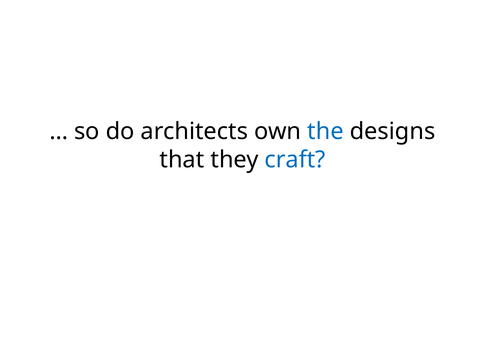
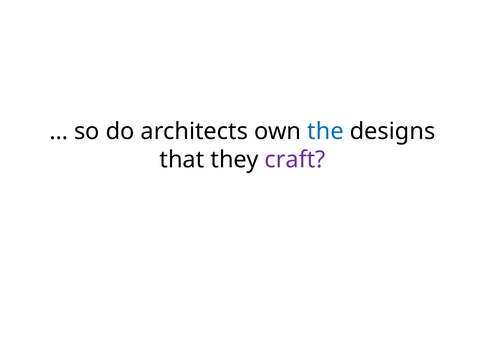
craft colour: blue -> purple
